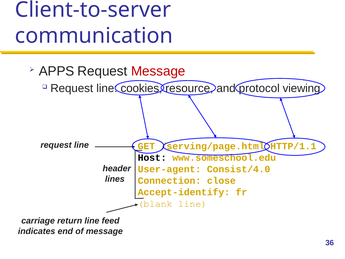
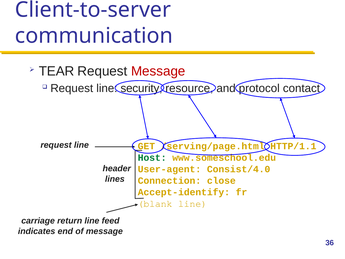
APPS: APPS -> TEAR
cookies: cookies -> security
viewing: viewing -> contact
Host colour: black -> green
